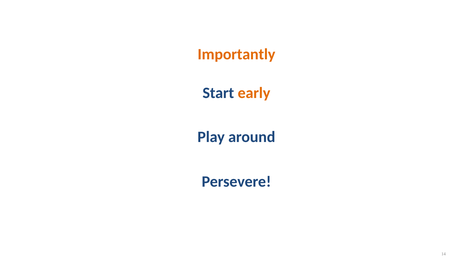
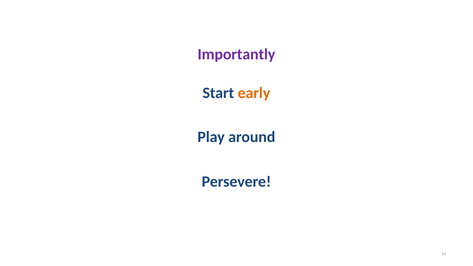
Importantly colour: orange -> purple
